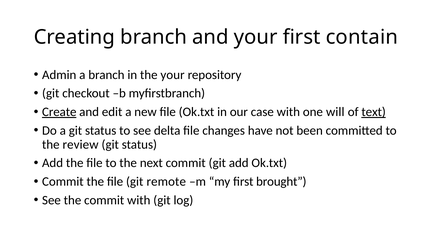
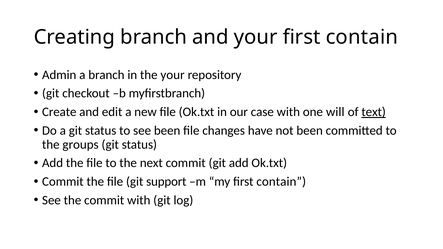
Create underline: present -> none
see delta: delta -> been
review: review -> groups
remote: remote -> support
my first brought: brought -> contain
